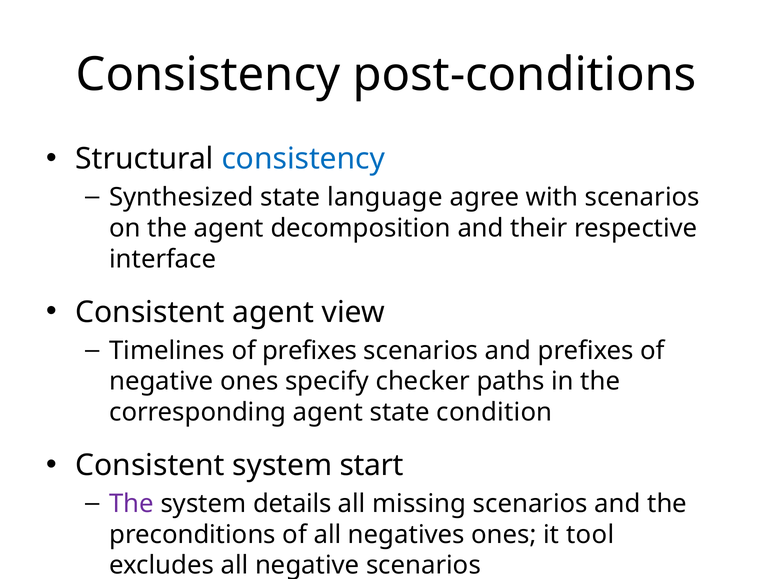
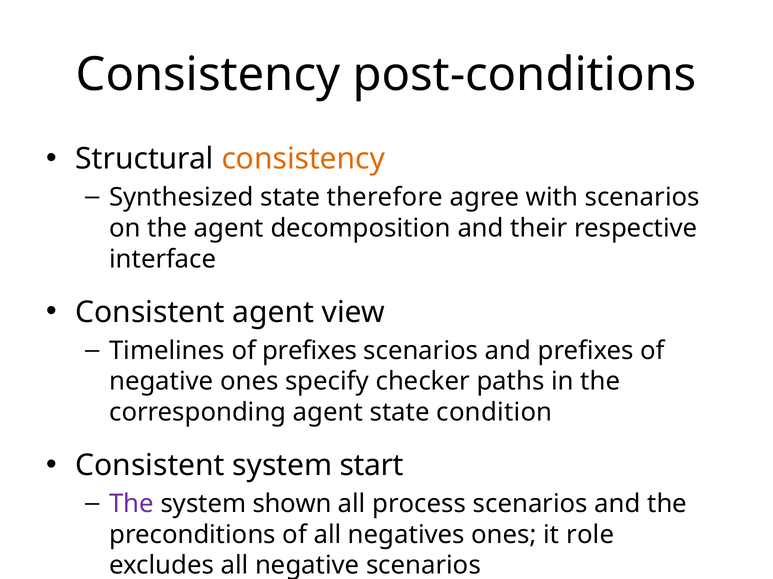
consistency at (303, 159) colour: blue -> orange
language: language -> therefore
details: details -> shown
missing: missing -> process
tool: tool -> role
